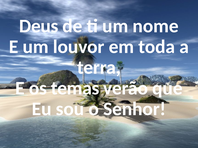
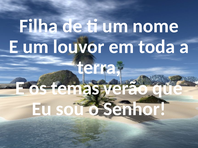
Deus: Deus -> Filha
